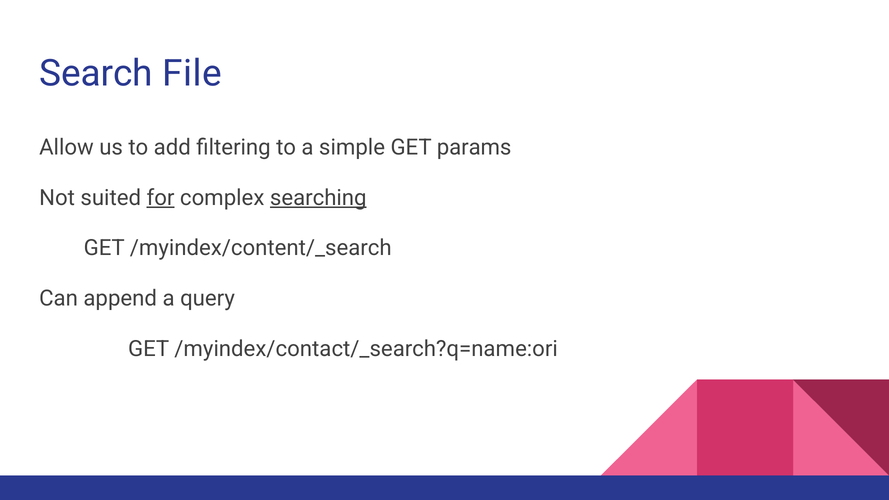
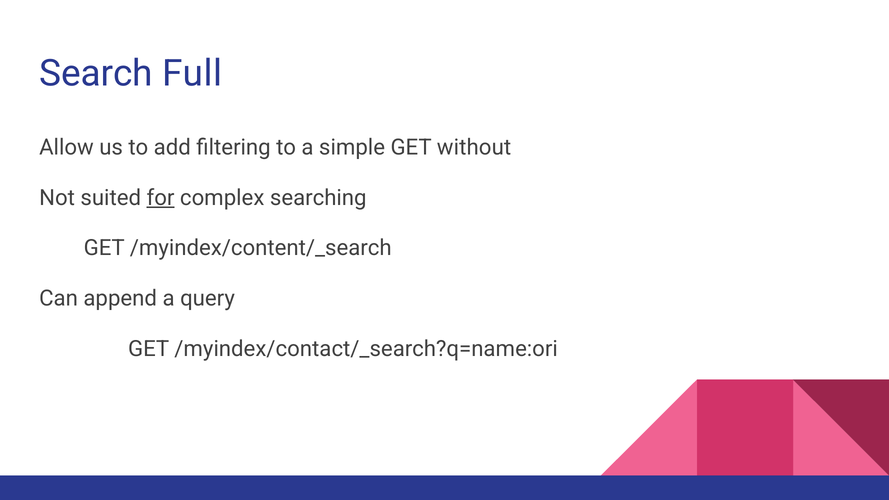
File: File -> Full
params: params -> without
searching underline: present -> none
